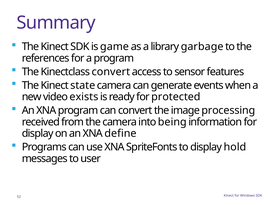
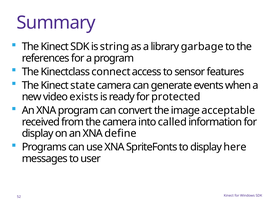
game: game -> string
Kinectclass convert: convert -> connect
processing: processing -> acceptable
being: being -> called
hold: hold -> here
